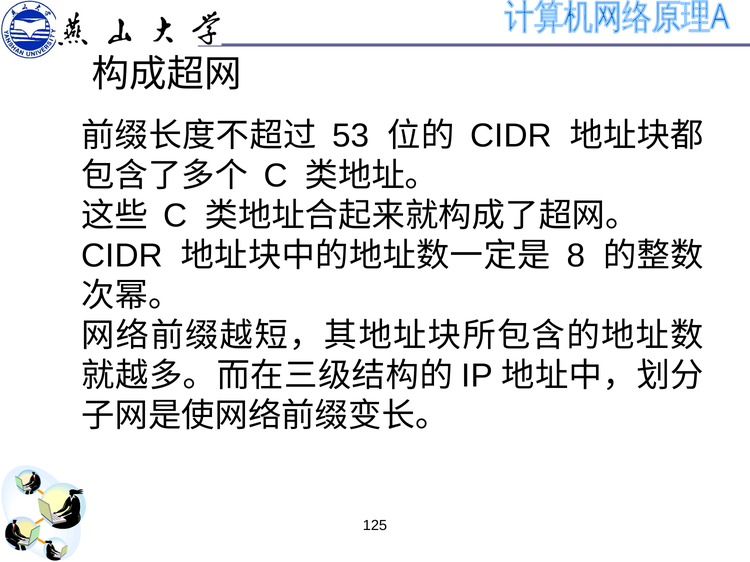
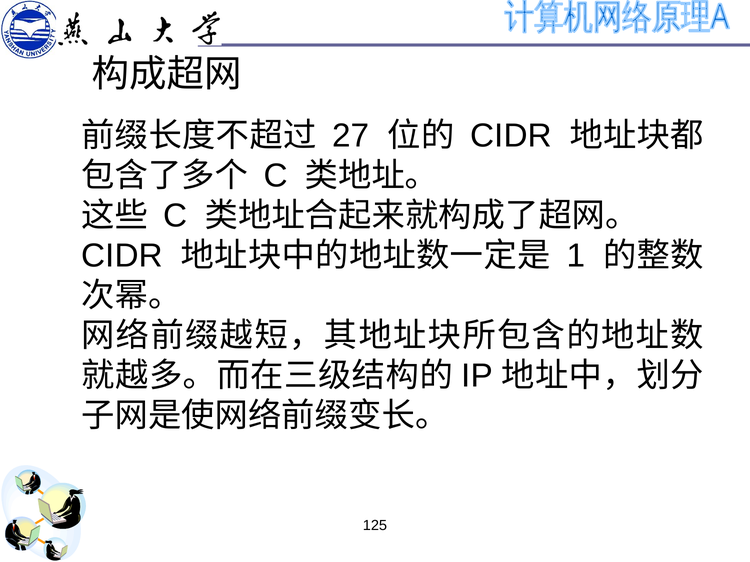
53: 53 -> 27
8: 8 -> 1
